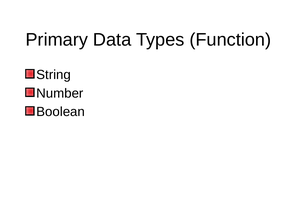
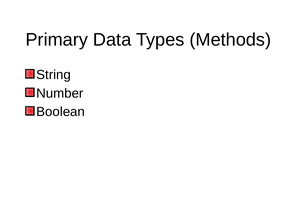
Function: Function -> Methods
